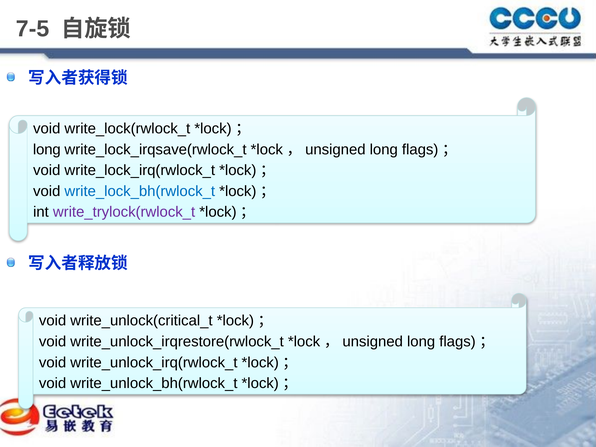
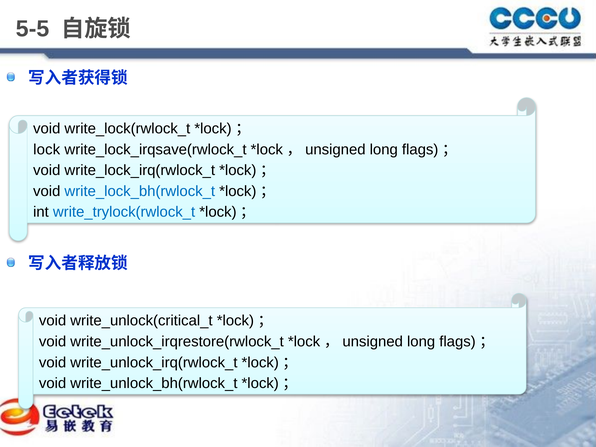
7-5: 7-5 -> 5-5
long at (47, 149): long -> lock
write_trylock(rwlock_t colour: purple -> blue
